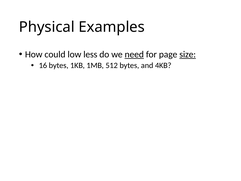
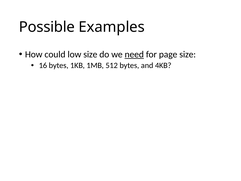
Physical: Physical -> Possible
low less: less -> size
size at (188, 54) underline: present -> none
